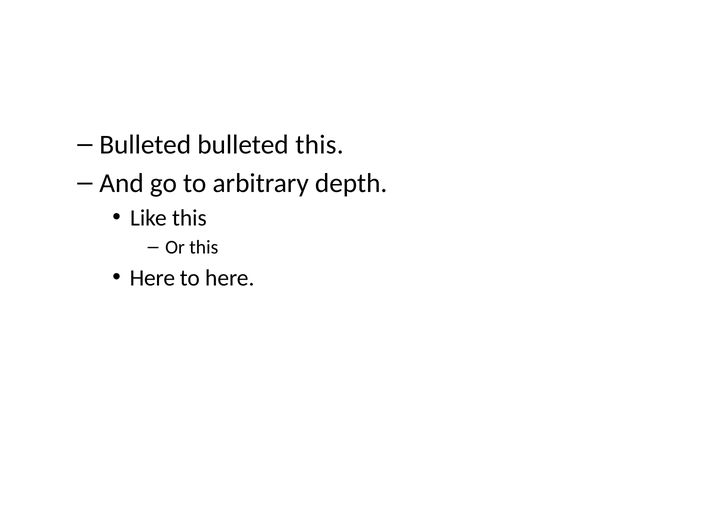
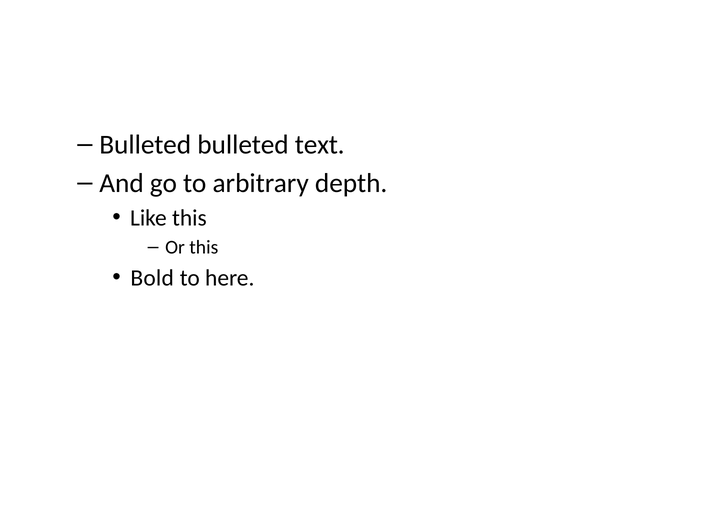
bulleted this: this -> text
Here at (152, 278): Here -> Bold
